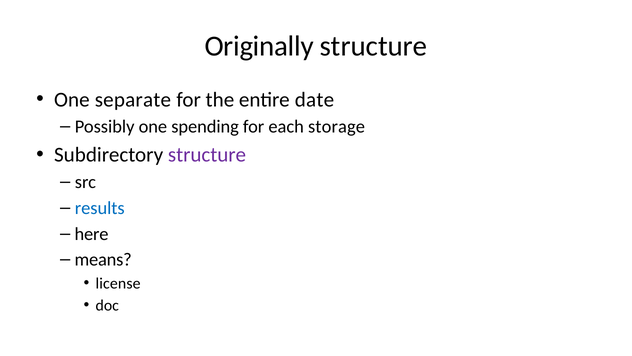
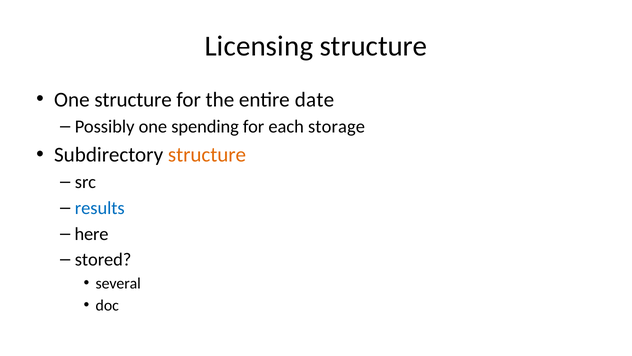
Originally: Originally -> Licensing
One separate: separate -> structure
structure at (207, 155) colour: purple -> orange
means: means -> stored
license: license -> several
